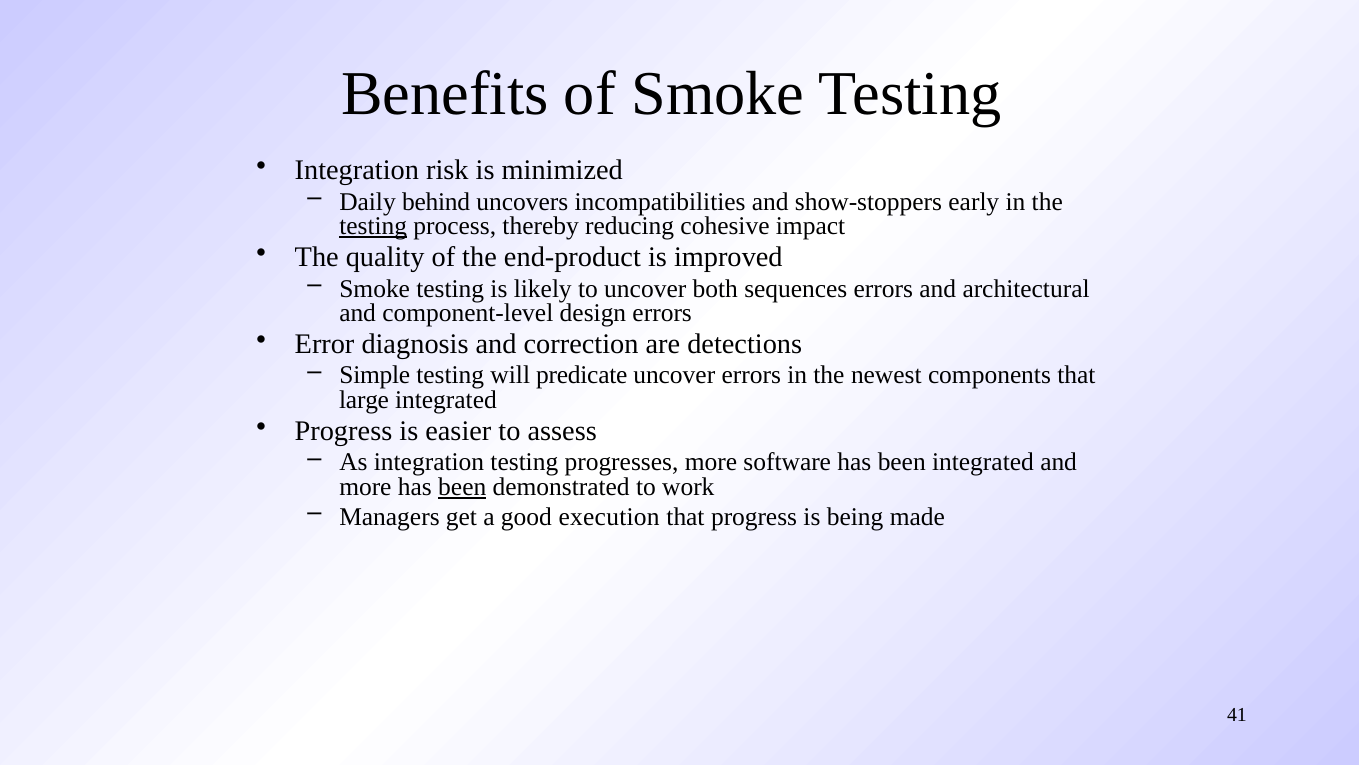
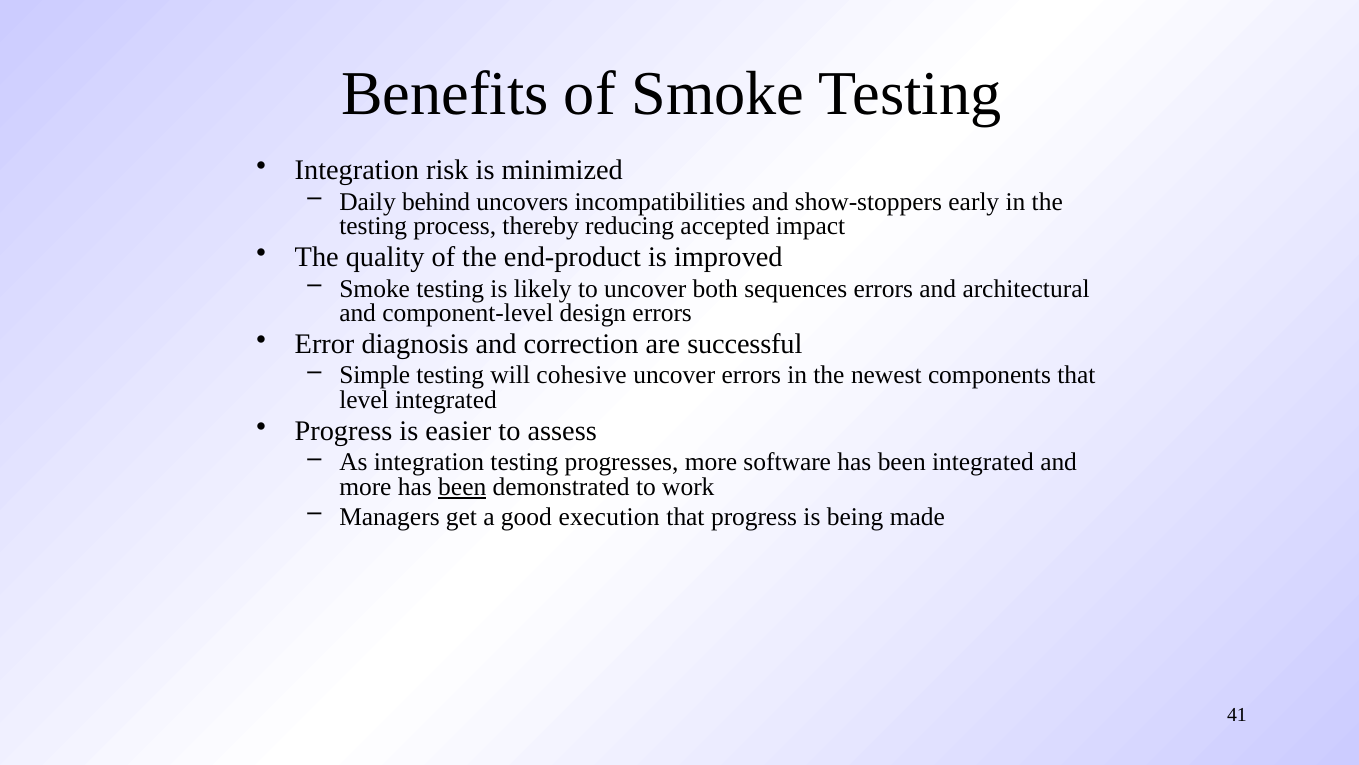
testing at (373, 226) underline: present -> none
cohesive: cohesive -> accepted
detections: detections -> successful
predicate: predicate -> cohesive
large: large -> level
